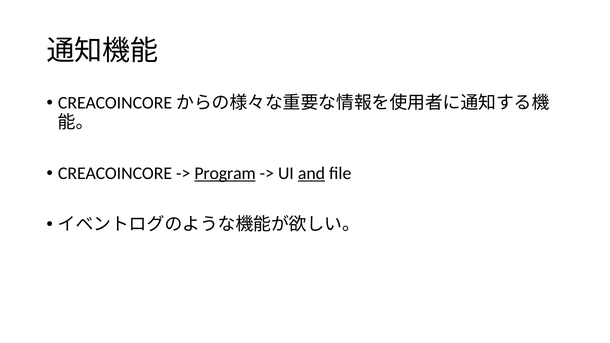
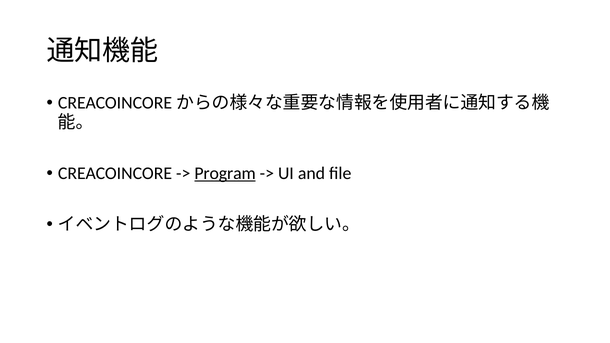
and underline: present -> none
